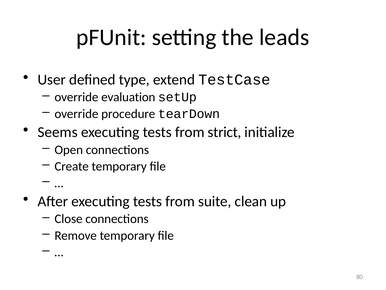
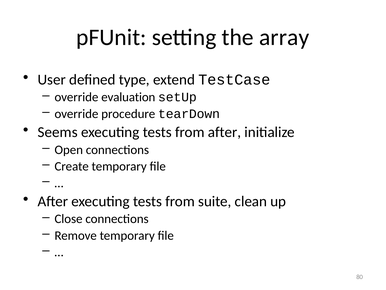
leads: leads -> array
from strict: strict -> after
